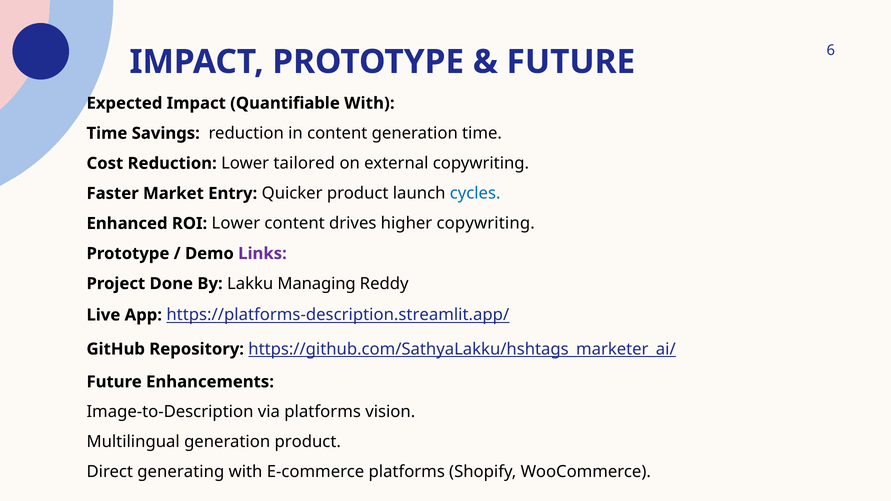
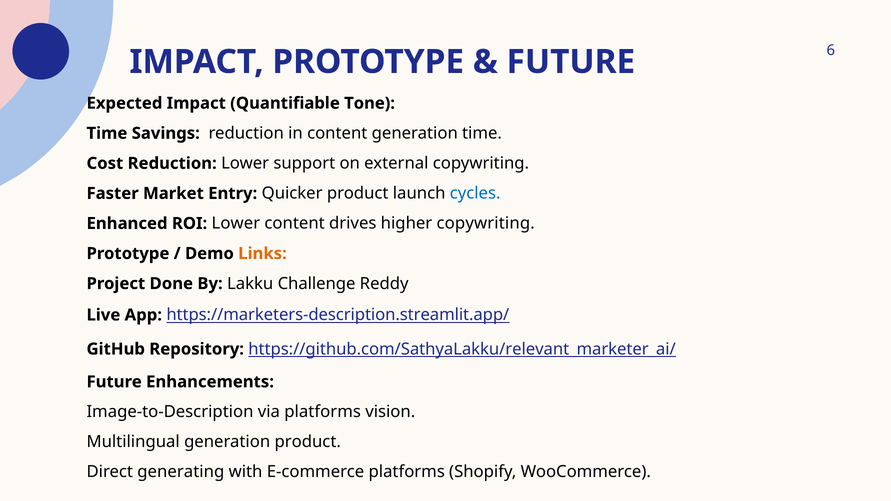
Quantifiable With: With -> Tone
tailored: tailored -> support
Links colour: purple -> orange
Managing: Managing -> Challenge
https://platforms-description.streamlit.app/: https://platforms-description.streamlit.app/ -> https://marketers-description.streamlit.app/
https://github.com/SathyaLakku/hshtags_marketer_ai/: https://github.com/SathyaLakku/hshtags_marketer_ai/ -> https://github.com/SathyaLakku/relevant_marketer_ai/
